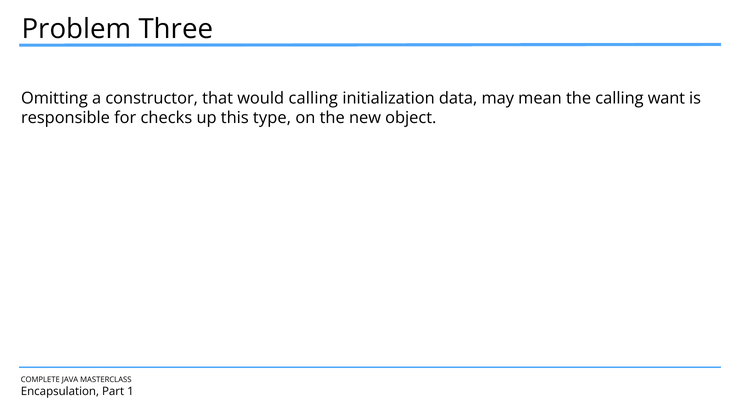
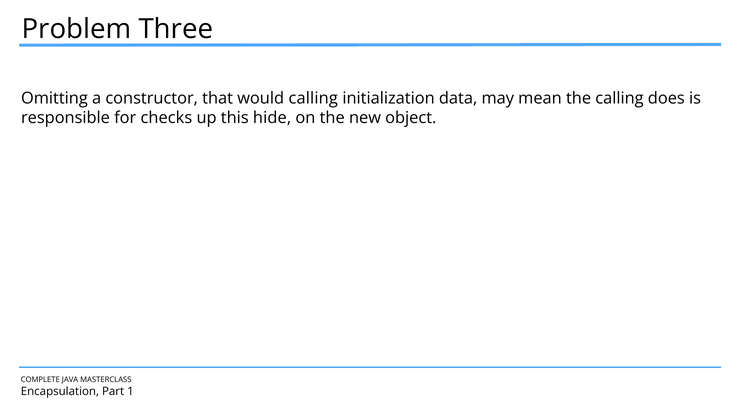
want: want -> does
type: type -> hide
